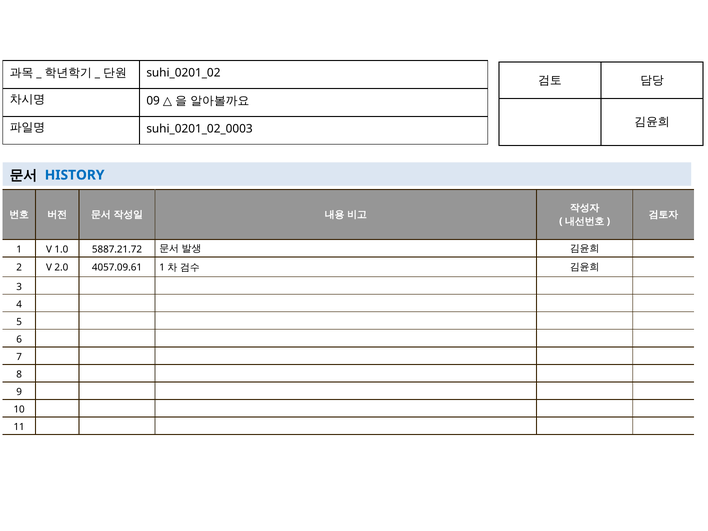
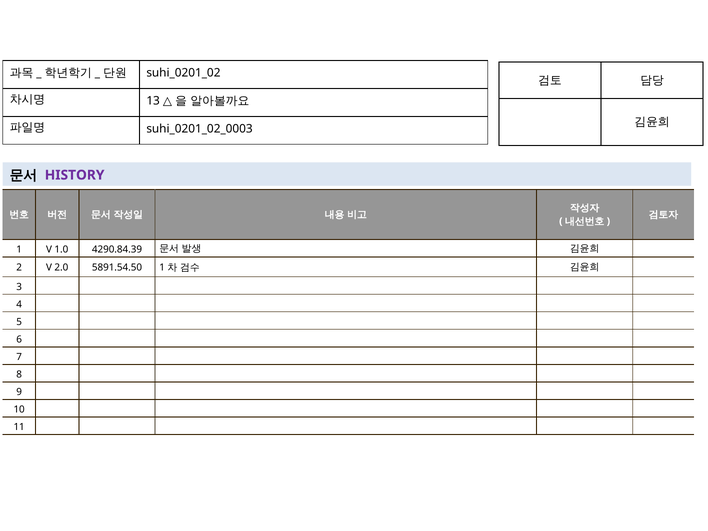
09: 09 -> 13
HISTORY colour: blue -> purple
5887.21.72: 5887.21.72 -> 4290.84.39
4057.09.61: 4057.09.61 -> 5891.54.50
